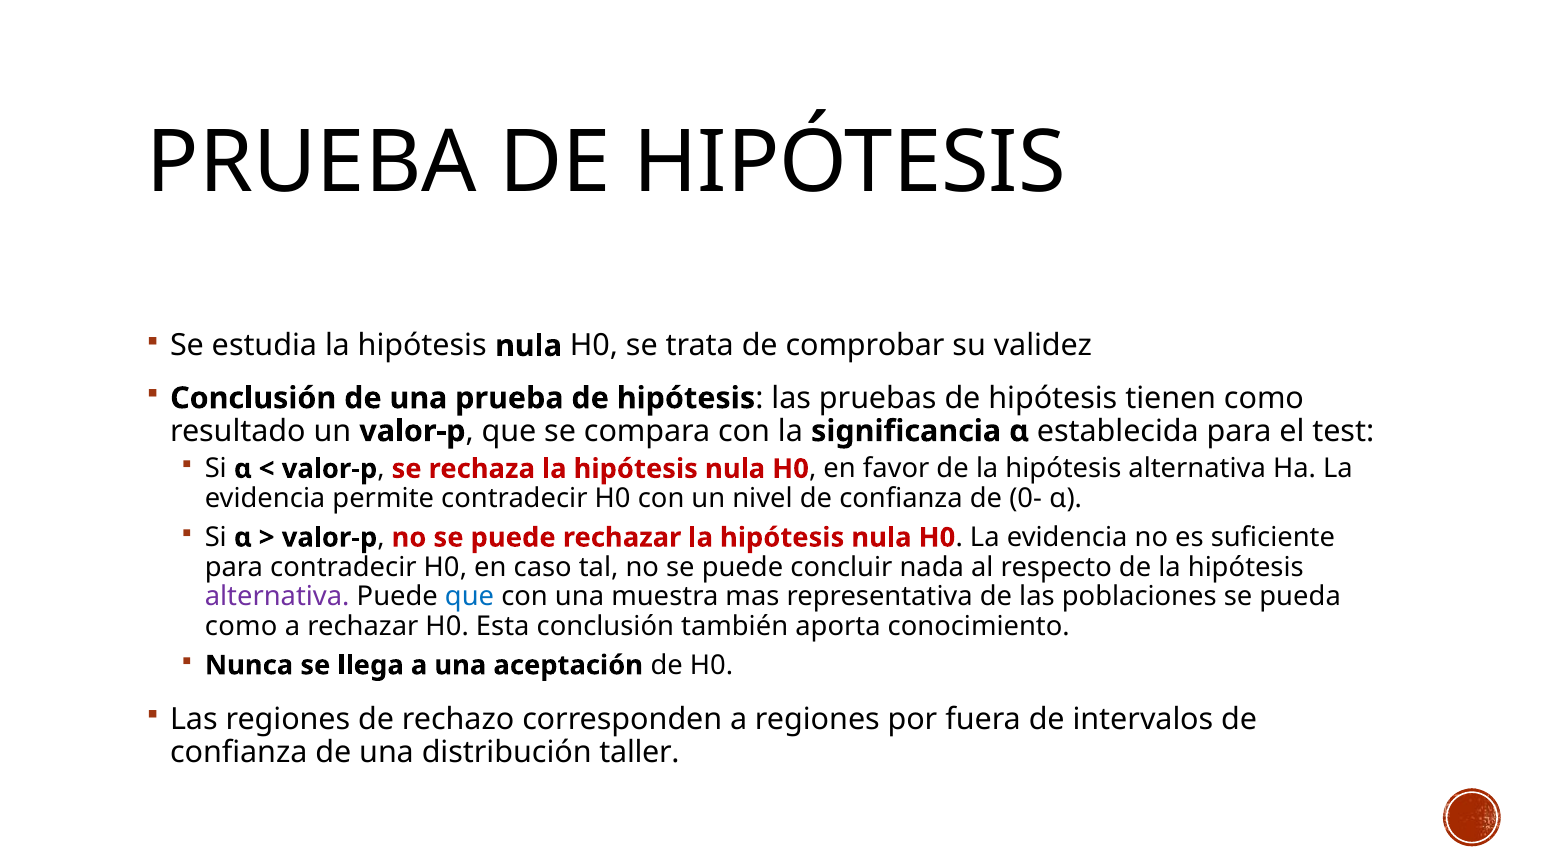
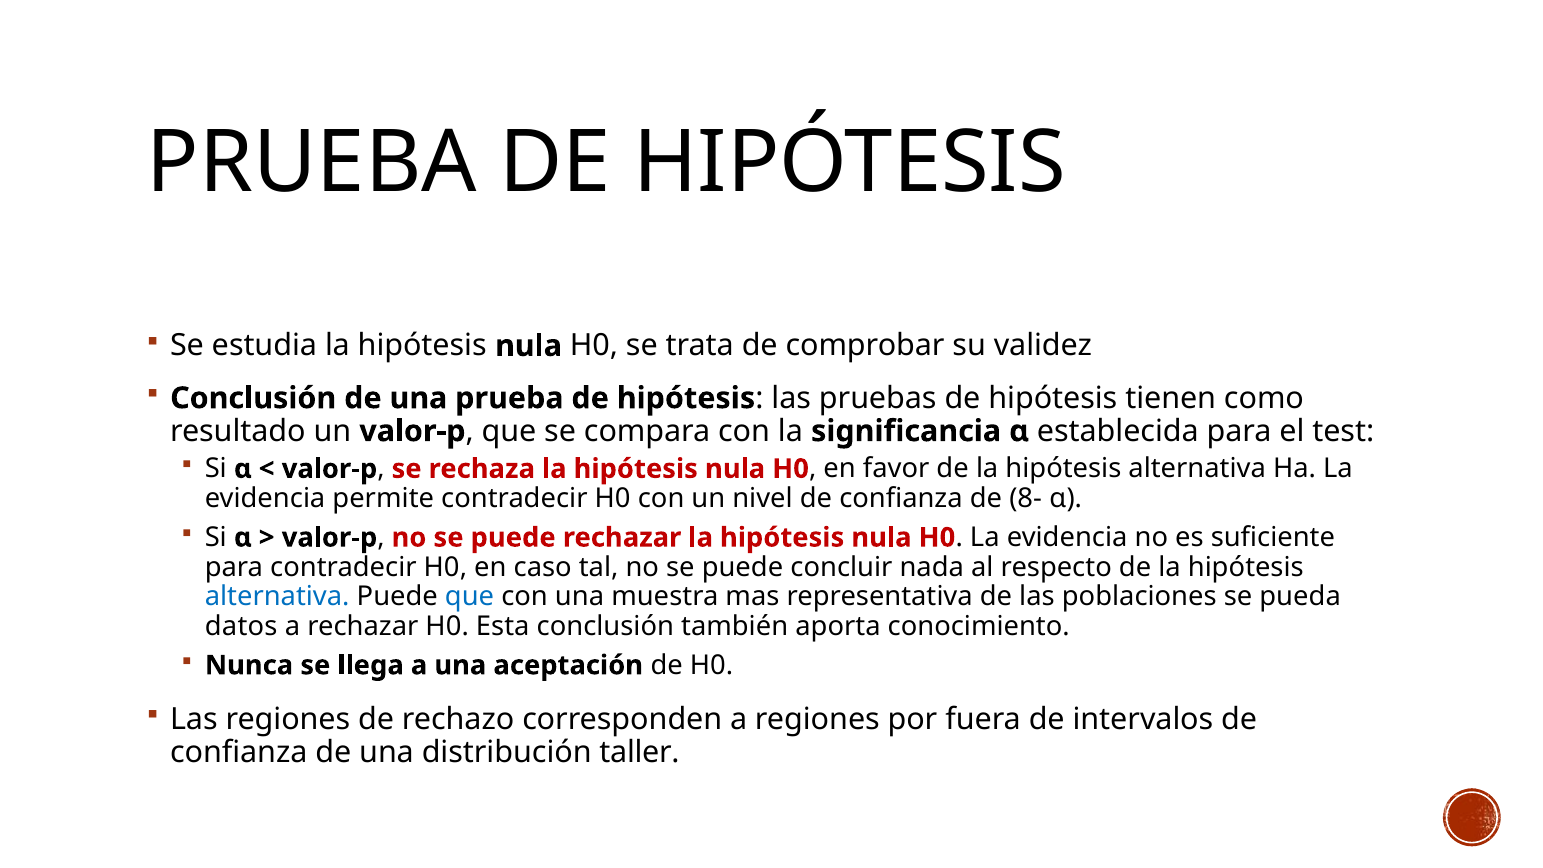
0-: 0- -> 8-
alternativa at (277, 597) colour: purple -> blue
como at (241, 626): como -> datos
